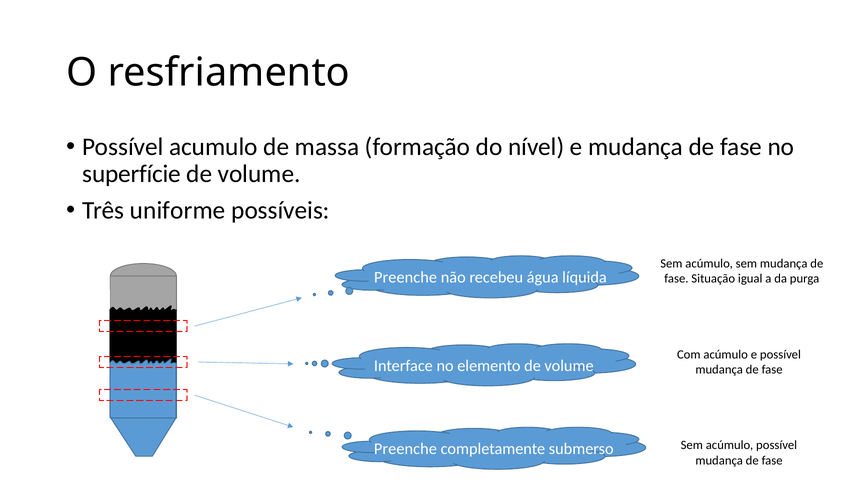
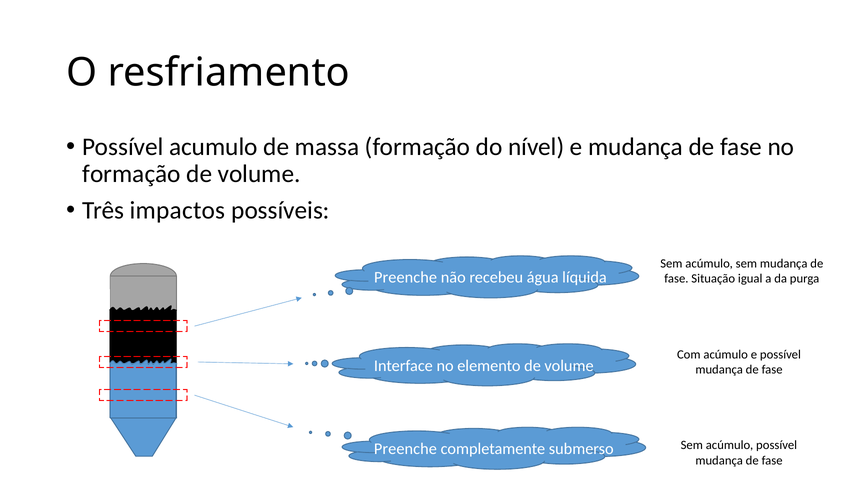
superfície at (132, 174): superfície -> formação
uniforme: uniforme -> impactos
